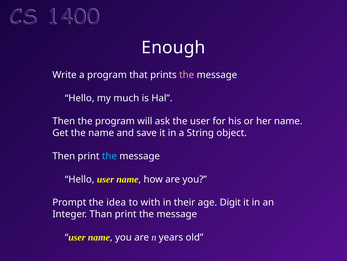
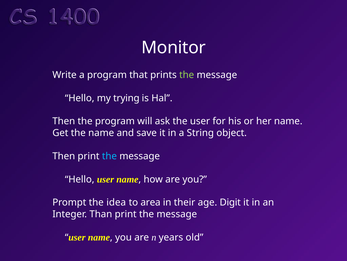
Enough: Enough -> Monitor
the at (187, 75) colour: pink -> light green
much: much -> trying
with: with -> area
